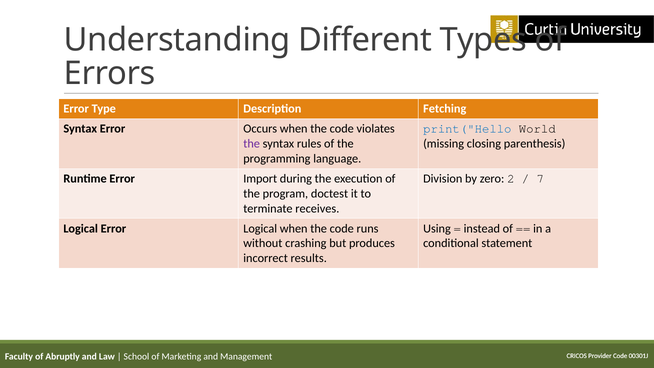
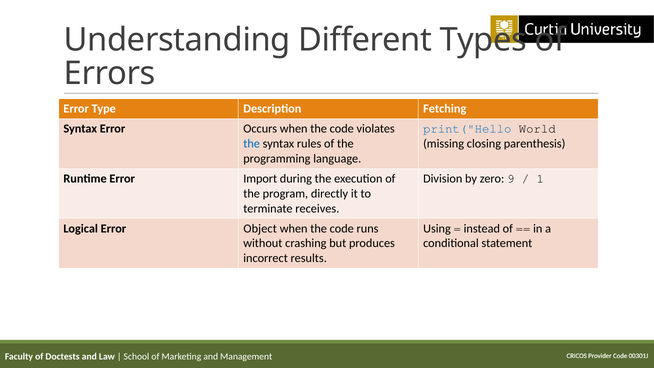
the at (252, 144) colour: purple -> blue
2: 2 -> 9
7: 7 -> 1
doctest: doctest -> directly
Error Logical: Logical -> Object
Abruptly: Abruptly -> Doctests
